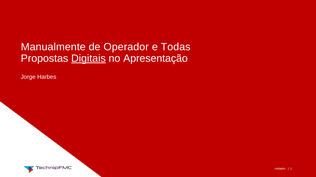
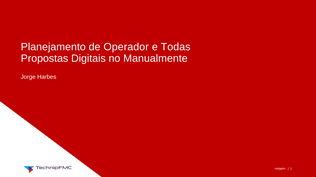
Manualmente: Manualmente -> Planejamento
Digitais underline: present -> none
Apresentação: Apresentação -> Manualmente
